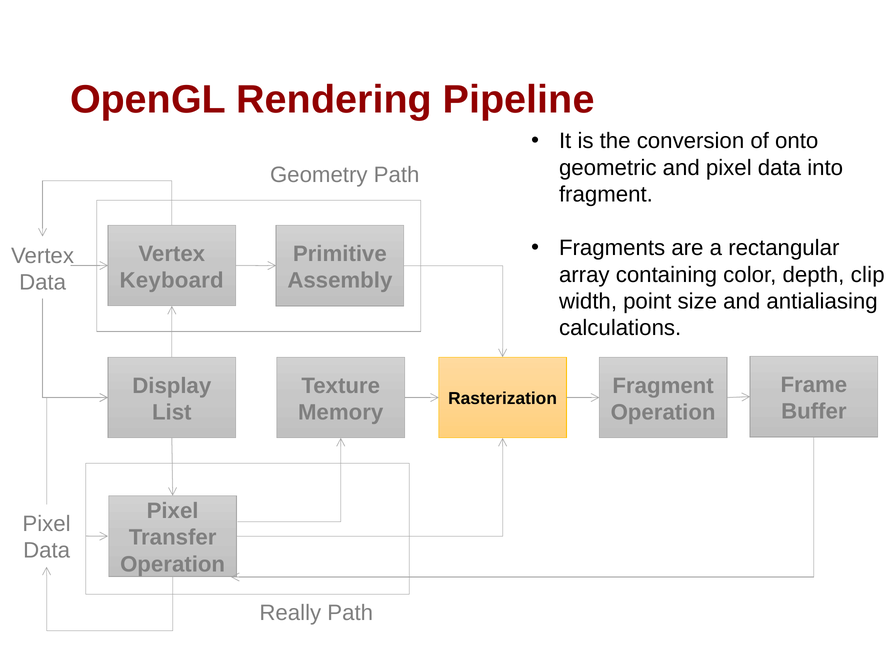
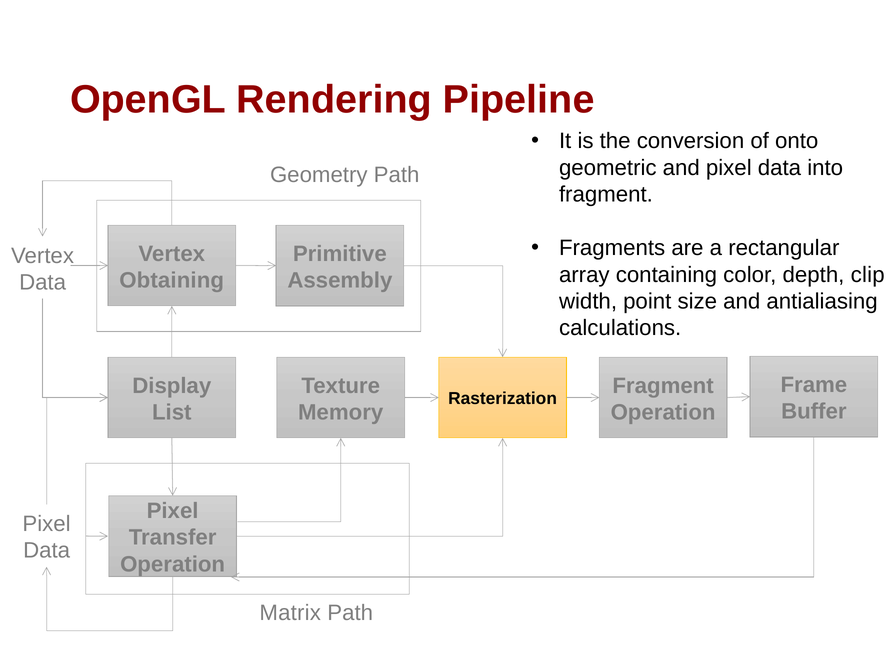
Keyboard: Keyboard -> Obtaining
Really: Really -> Matrix
